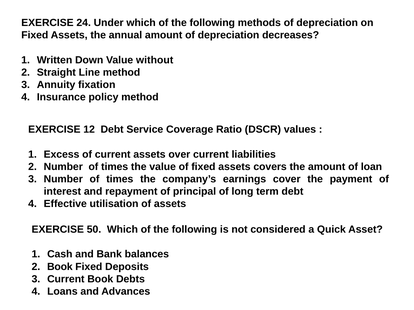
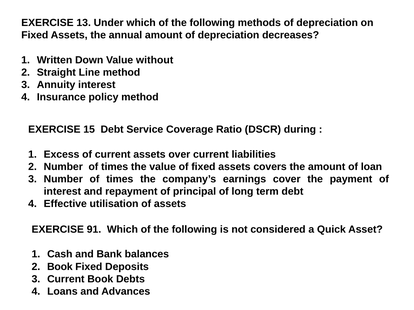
24: 24 -> 13
Annuity fixation: fixation -> interest
12: 12 -> 15
values: values -> during
50: 50 -> 91
